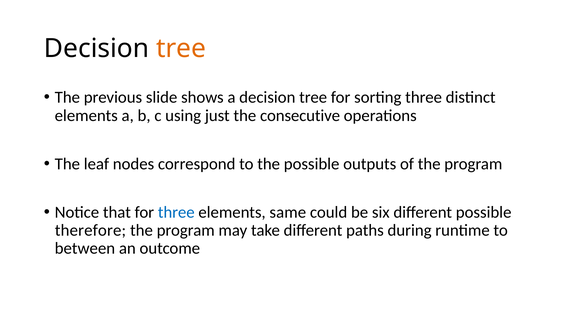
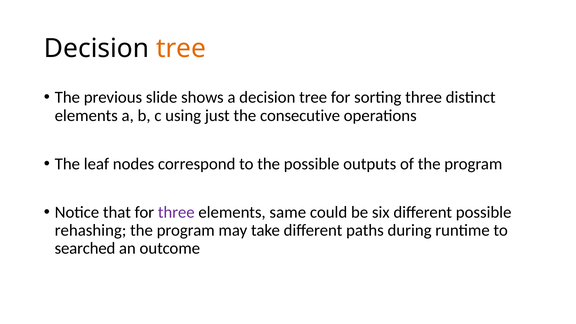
three at (176, 212) colour: blue -> purple
therefore: therefore -> rehashing
between: between -> searched
